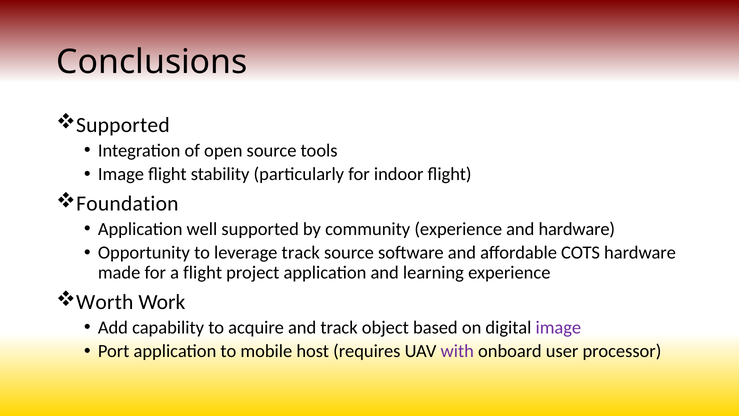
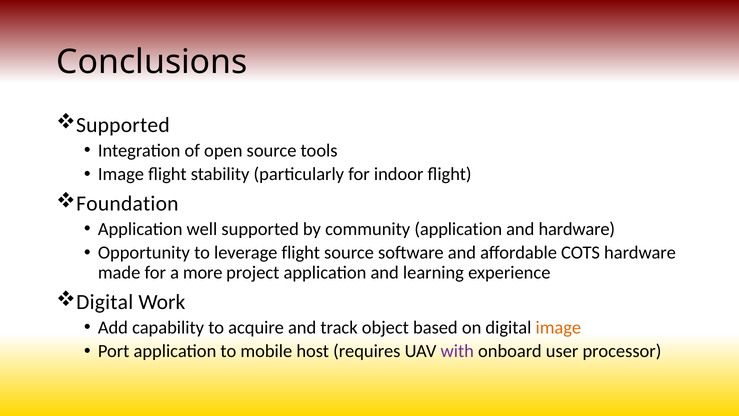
community experience: experience -> application
leverage track: track -> flight
a flight: flight -> more
Worth at (105, 302): Worth -> Digital
image at (558, 327) colour: purple -> orange
